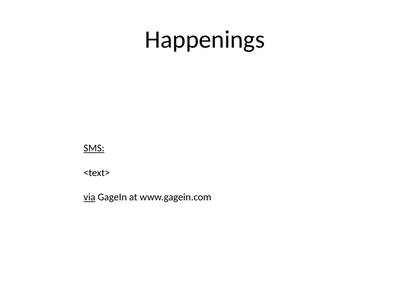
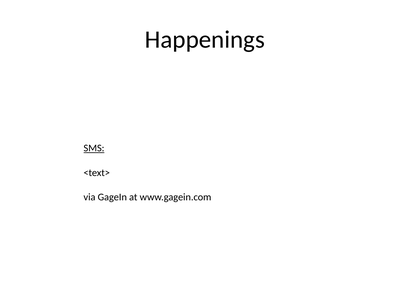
via underline: present -> none
